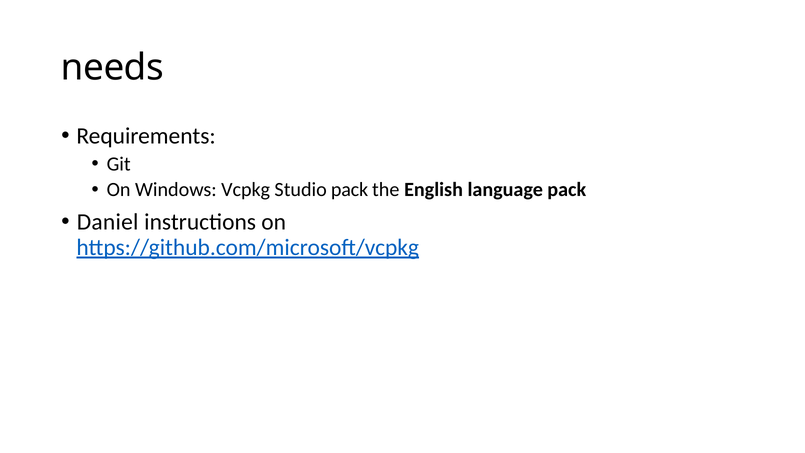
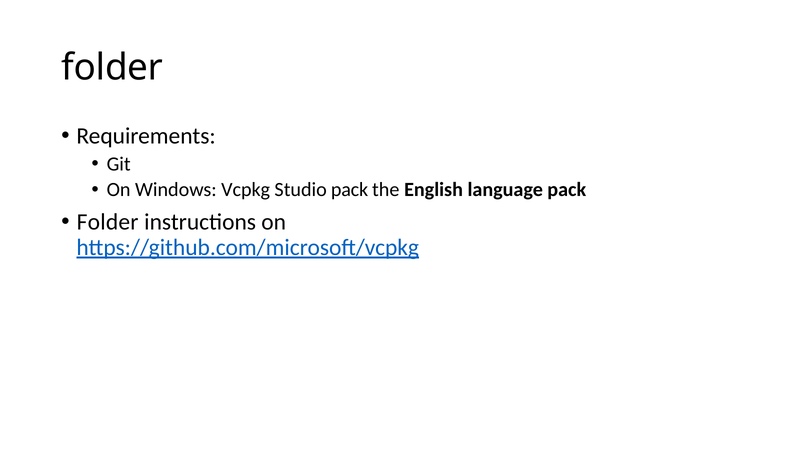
needs at (112, 68): needs -> folder
Daniel at (108, 222): Daniel -> Folder
